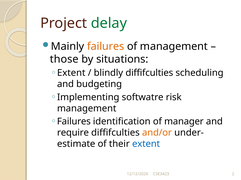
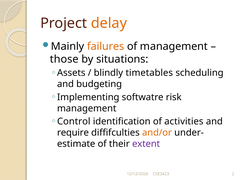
delay colour: green -> orange
Extent at (71, 73): Extent -> Assets
blindly diffifculties: diffifculties -> timetables
Failures at (74, 122): Failures -> Control
manager: manager -> activities
extent at (146, 144) colour: blue -> purple
